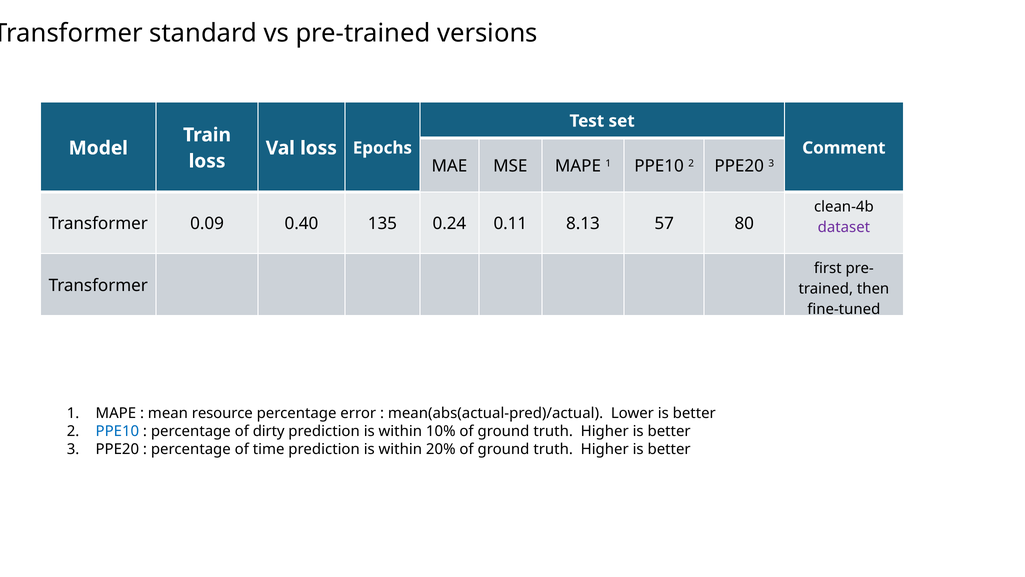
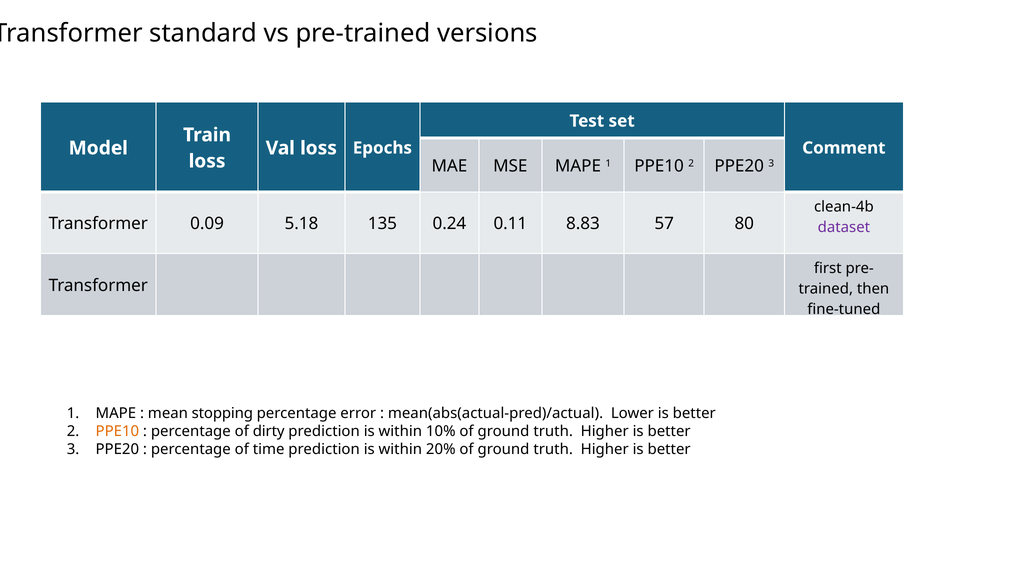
0.40: 0.40 -> 5.18
8.13: 8.13 -> 8.83
resource: resource -> stopping
PPE10 at (117, 431) colour: blue -> orange
